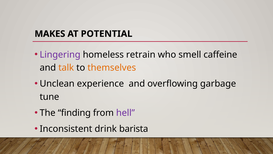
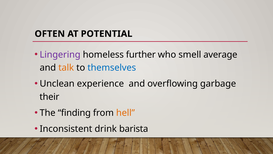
MAKES: MAKES -> OFTEN
retrain: retrain -> further
caffeine: caffeine -> average
themselves colour: orange -> blue
tune: tune -> their
hell colour: purple -> orange
